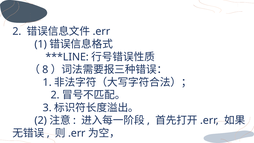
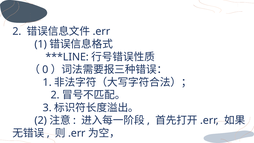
8: 8 -> 0
